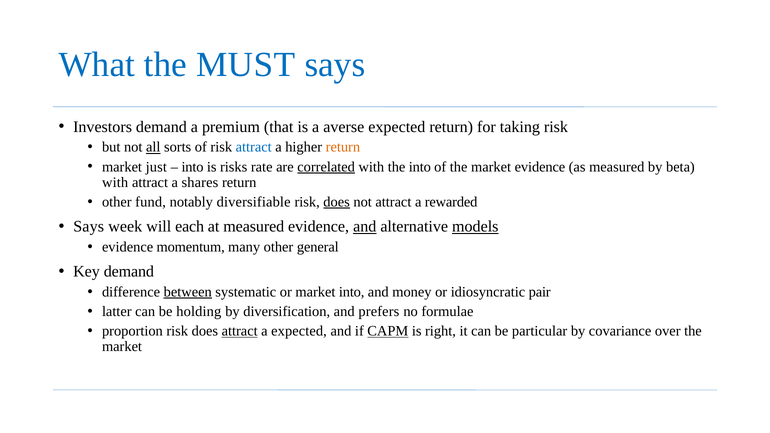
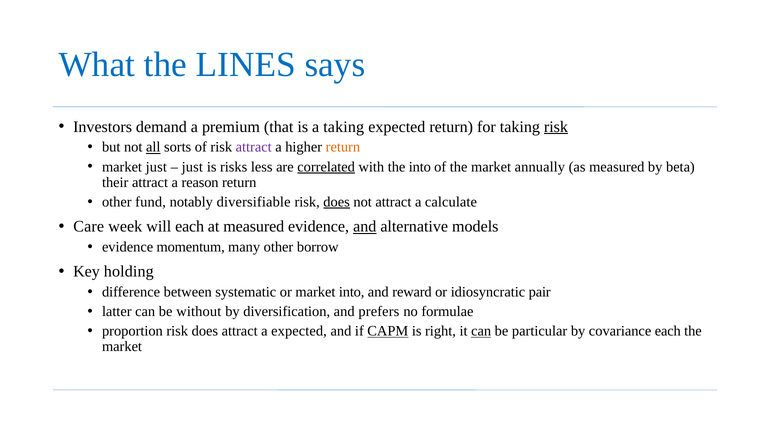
MUST: MUST -> LINES
a averse: averse -> taking
risk at (556, 127) underline: none -> present
attract at (254, 147) colour: blue -> purple
into at (193, 167): into -> just
rate: rate -> less
market evidence: evidence -> annually
with at (115, 182): with -> their
shares: shares -> reason
rewarded: rewarded -> calculate
Says at (89, 226): Says -> Care
models underline: present -> none
general: general -> borrow
Key demand: demand -> holding
between underline: present -> none
money: money -> reward
holding: holding -> without
attract at (240, 331) underline: present -> none
can at (481, 331) underline: none -> present
covariance over: over -> each
